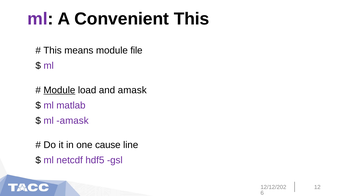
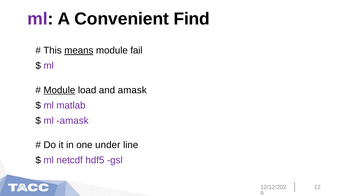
Convenient This: This -> Find
means underline: none -> present
file: file -> fail
cause: cause -> under
